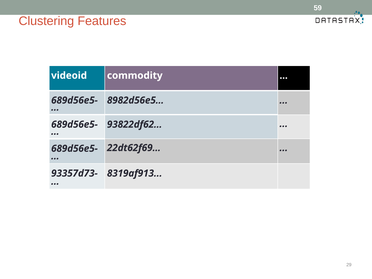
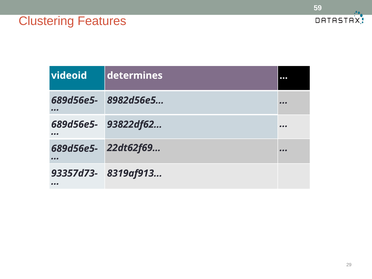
commodity: commodity -> determines
